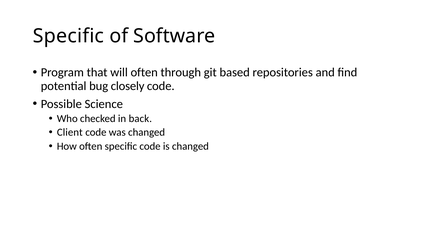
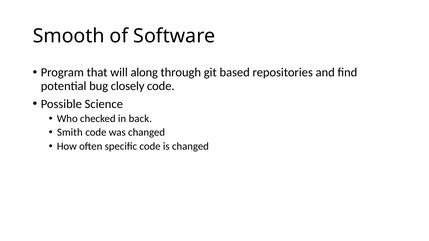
Specific at (68, 36): Specific -> Smooth
will often: often -> along
Client: Client -> Smith
